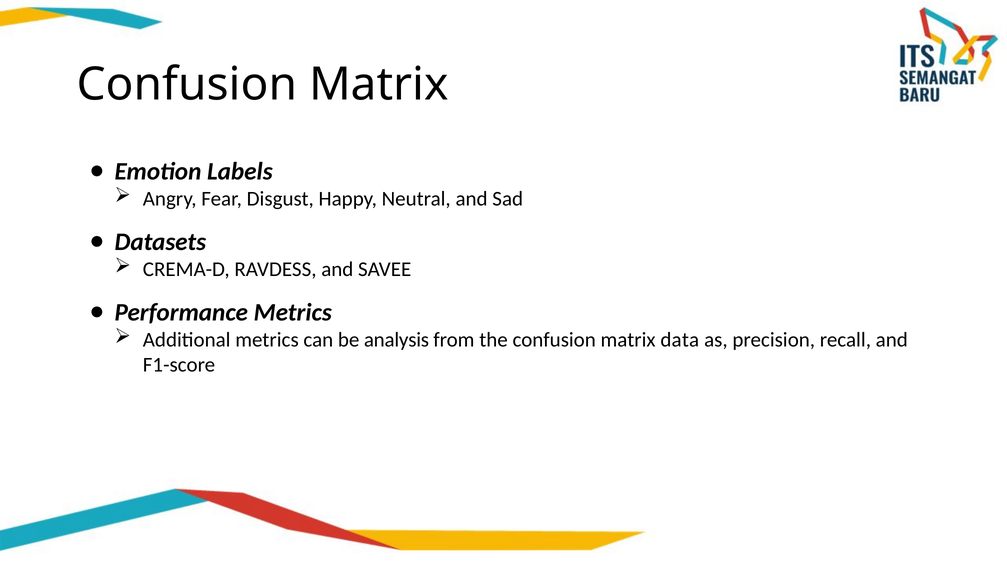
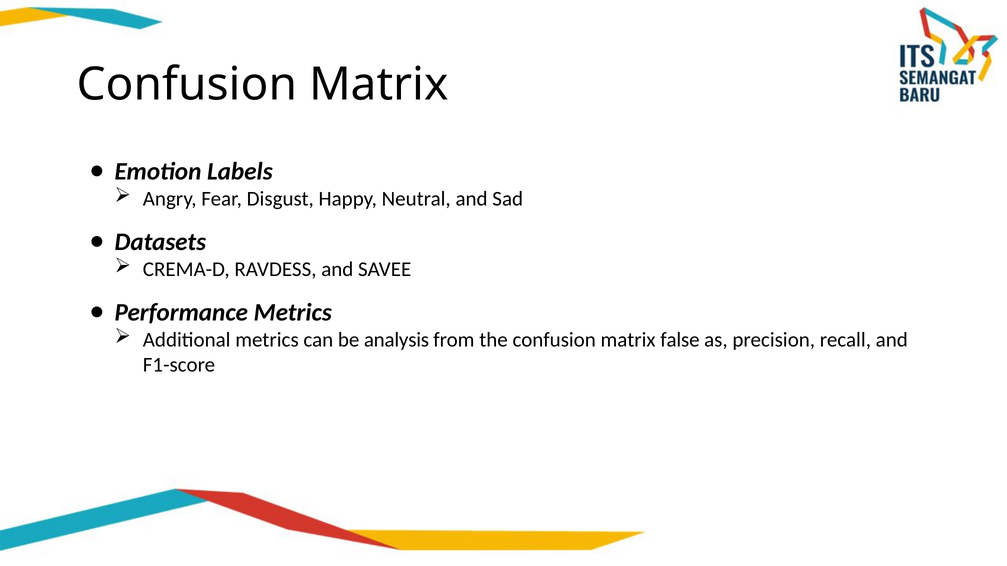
data: data -> false
